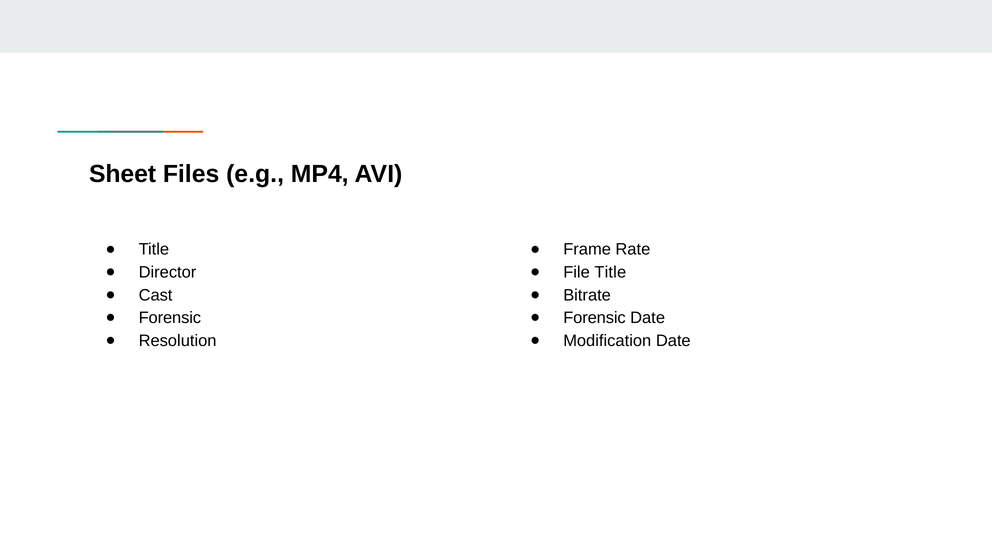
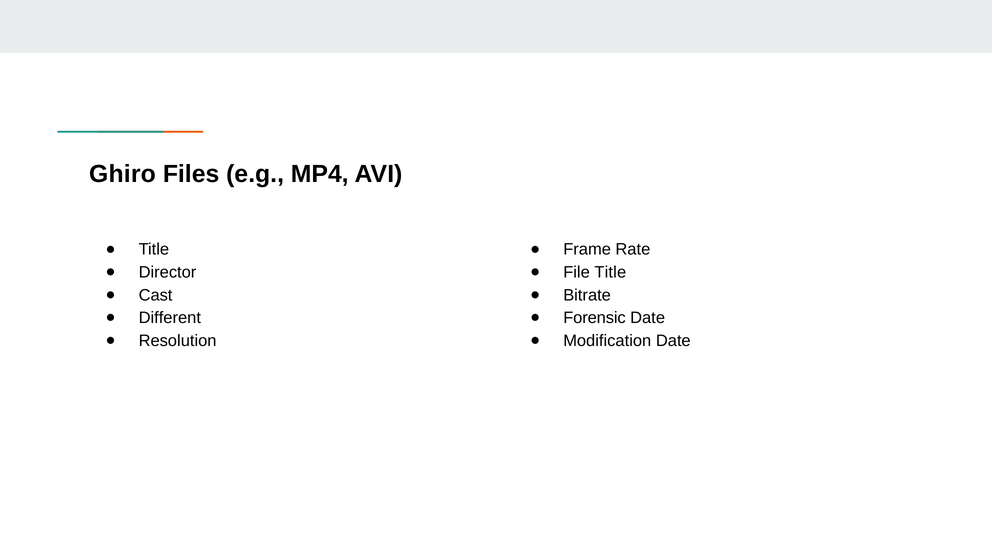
Sheet: Sheet -> Ghiro
Forensic at (170, 318): Forensic -> Different
